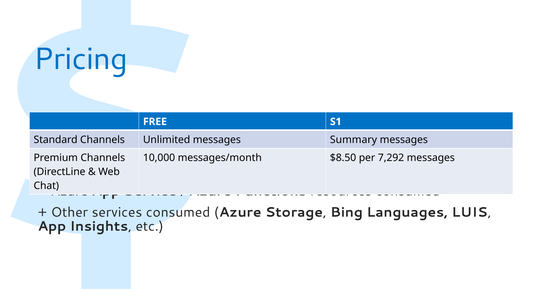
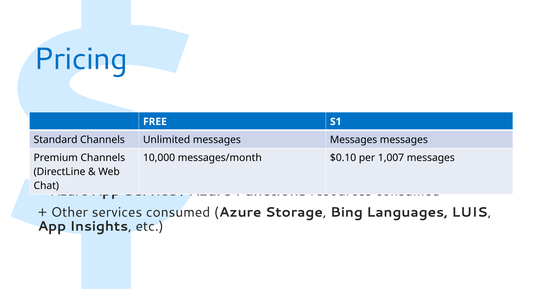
Summary at (354, 140): Summary -> Messages
$8.50: $8.50 -> $0.10
7,292: 7,292 -> 1,007
